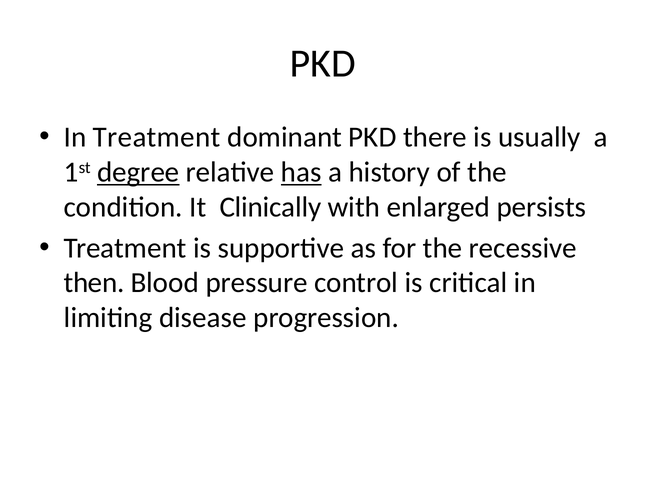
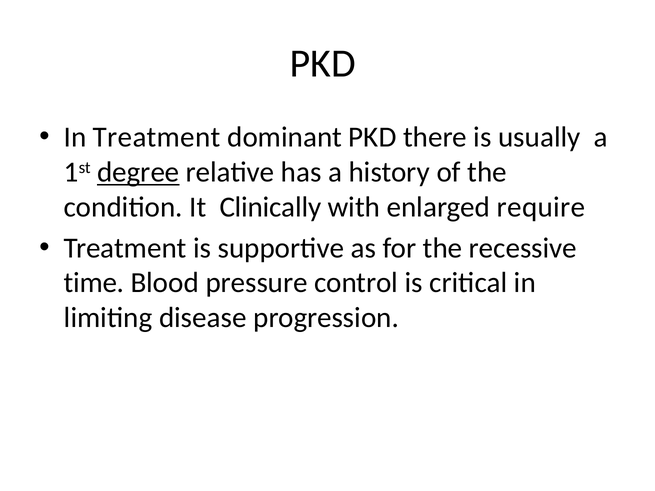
has underline: present -> none
persists: persists -> require
then: then -> time
